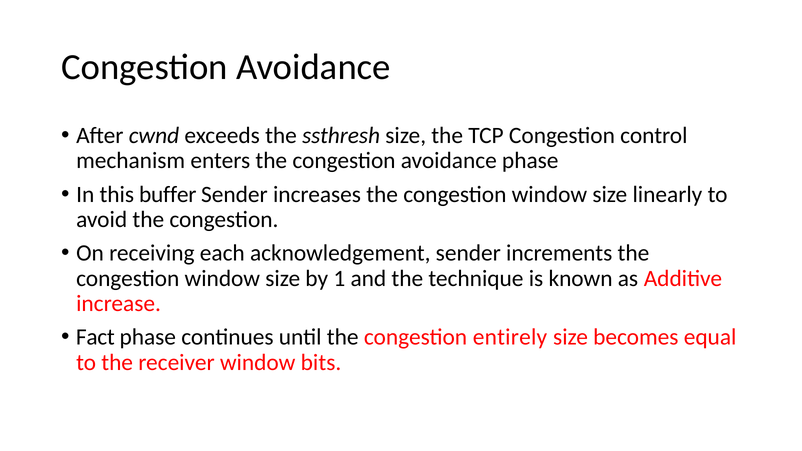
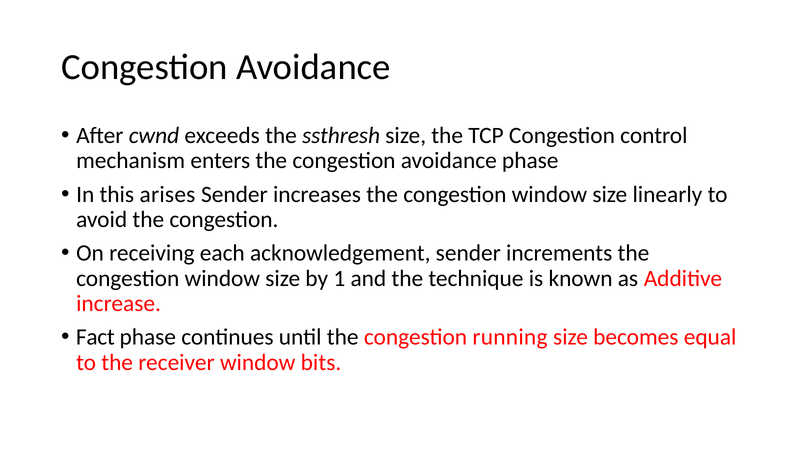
buffer: buffer -> arises
entirely: entirely -> running
